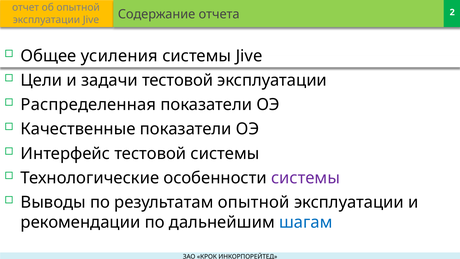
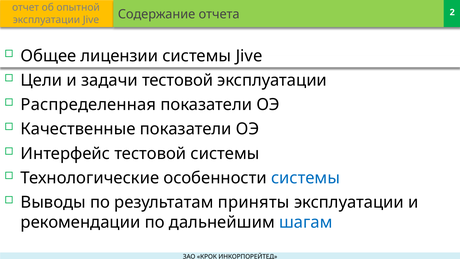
усиления: усиления -> лицензии
системы at (306, 178) colour: purple -> blue
результатам опытной: опытной -> приняты
